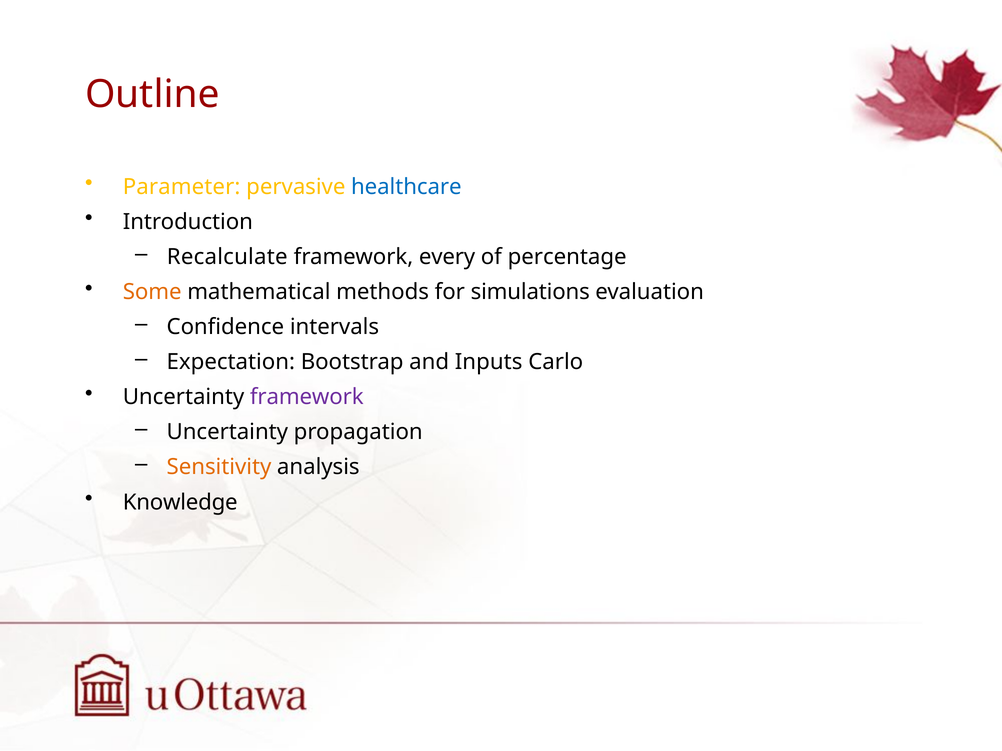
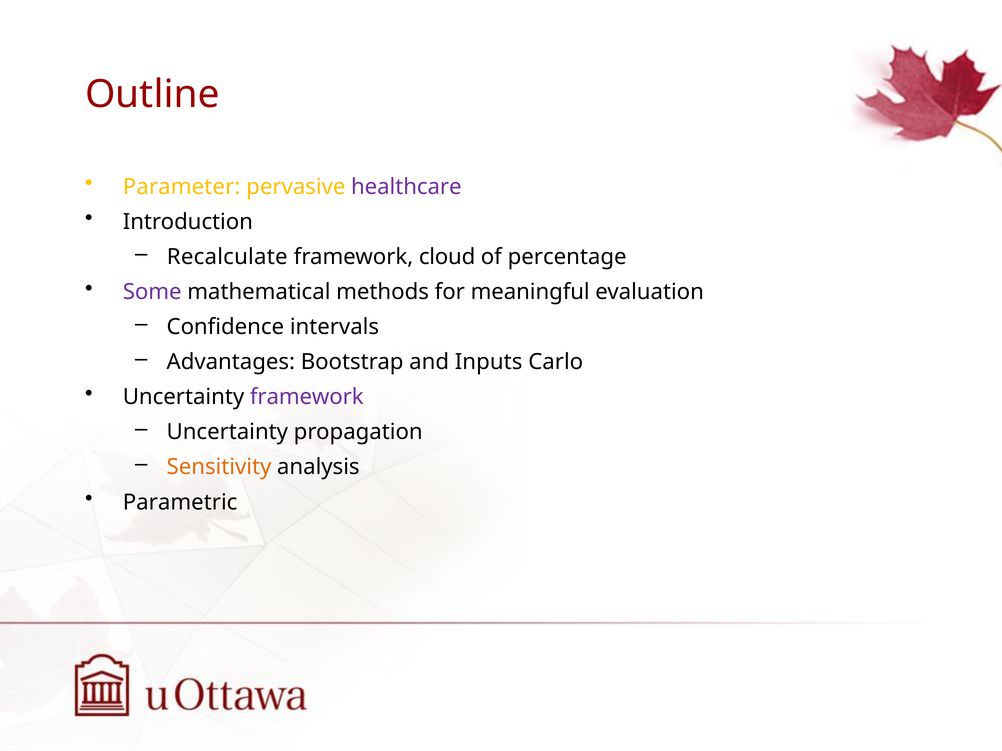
healthcare colour: blue -> purple
every: every -> cloud
Some colour: orange -> purple
simulations: simulations -> meaningful
Expectation: Expectation -> Advantages
Knowledge: Knowledge -> Parametric
